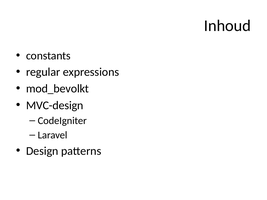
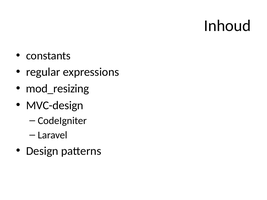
mod_bevolkt: mod_bevolkt -> mod_resizing
